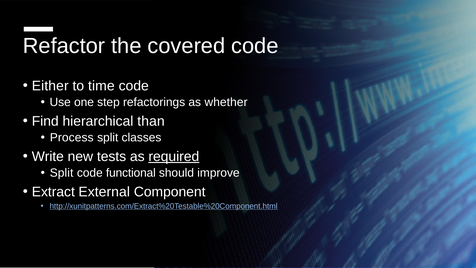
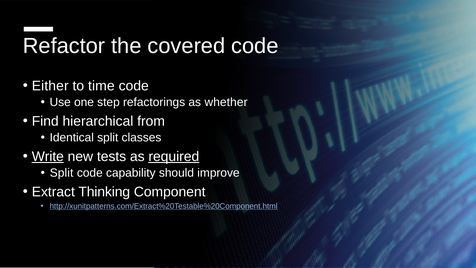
than: than -> from
Process: Process -> Identical
Write underline: none -> present
functional: functional -> capability
External: External -> Thinking
